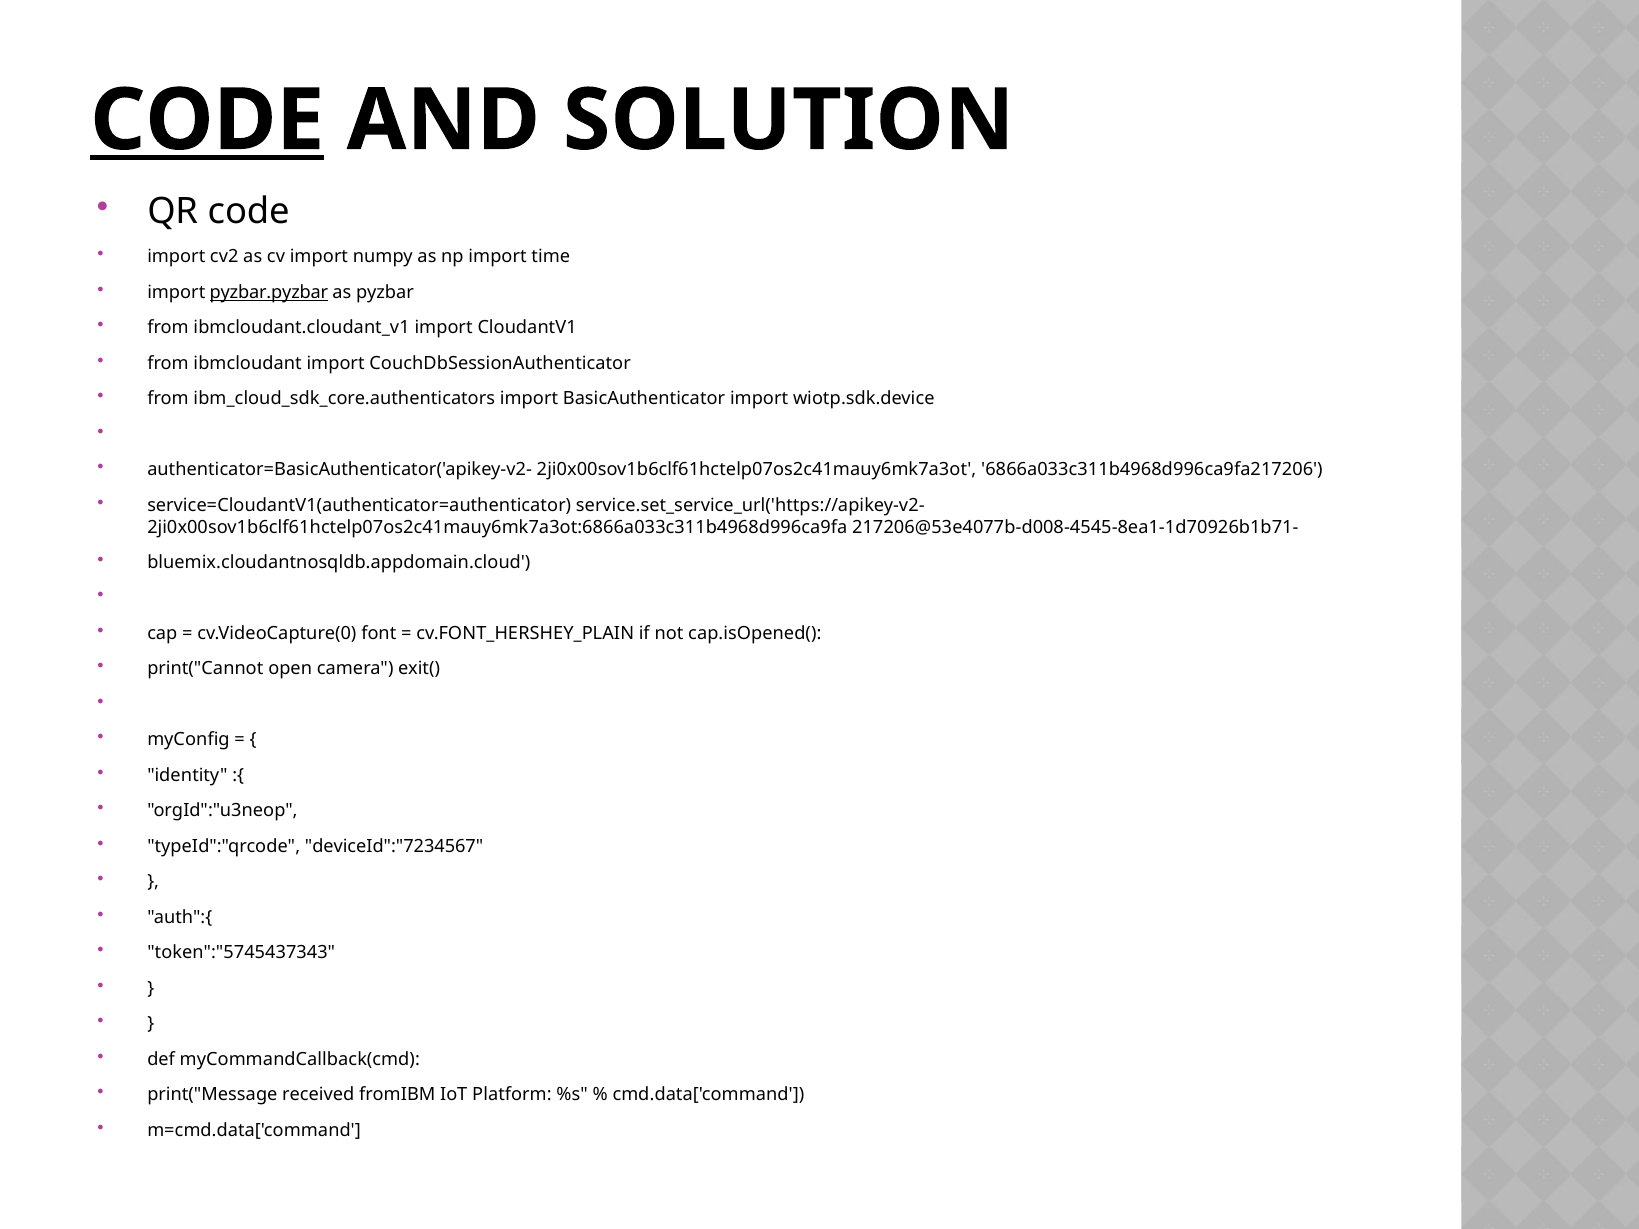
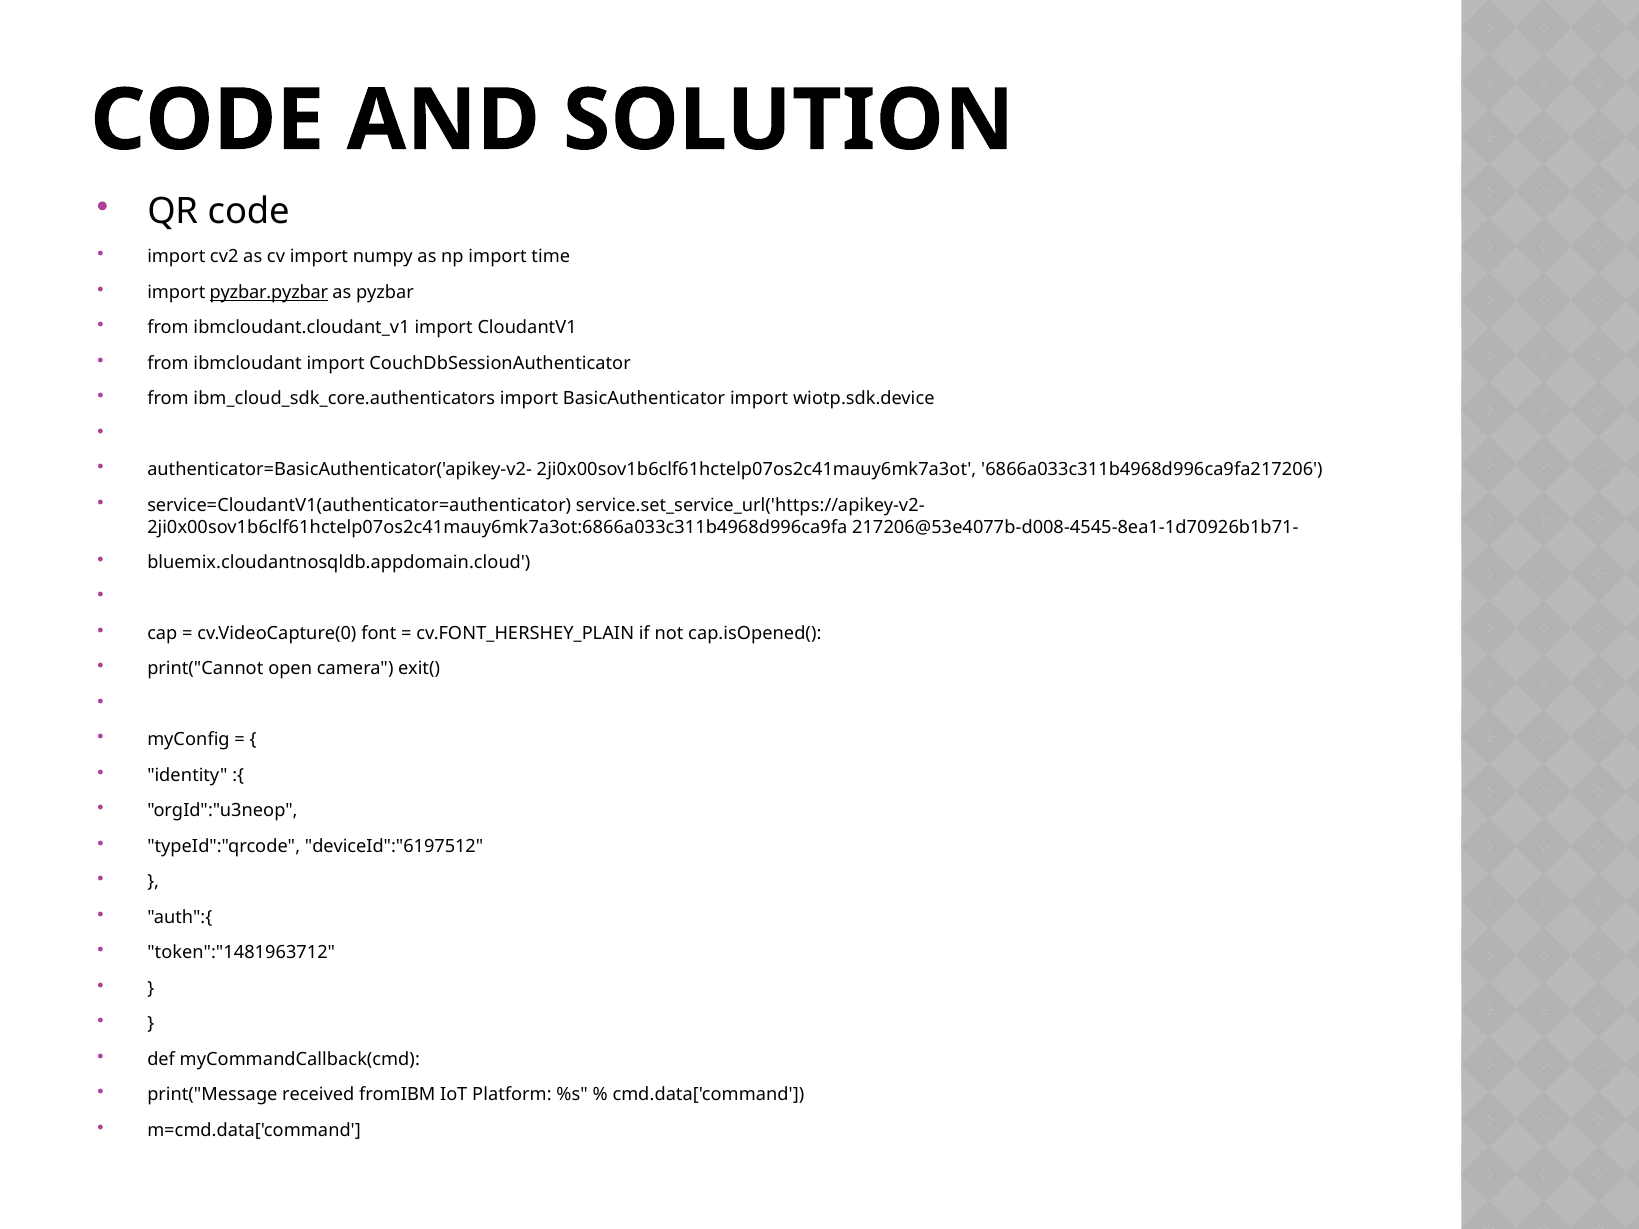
CODE at (207, 121) underline: present -> none
deviceId":"7234567: deviceId":"7234567 -> deviceId":"6197512
token":"5745437343: token":"5745437343 -> token":"1481963712
